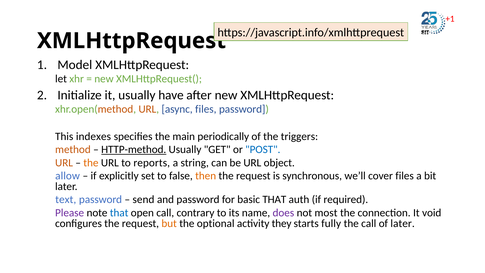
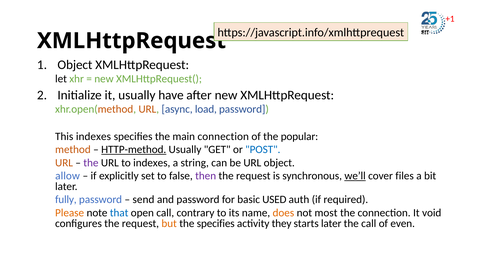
Model at (75, 65): Model -> Object
async files: files -> load
main periodically: periodically -> connection
triggers: triggers -> popular
the at (91, 163) colour: orange -> purple
to reports: reports -> indexes
then colour: orange -> purple
we’ll underline: none -> present
text: text -> fully
basic THAT: THAT -> USED
Please colour: purple -> orange
does colour: purple -> orange
the optional: optional -> specifies
starts fully: fully -> later
of later: later -> even
